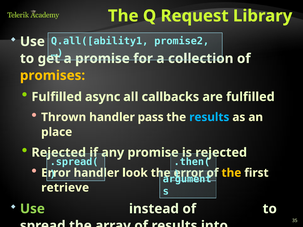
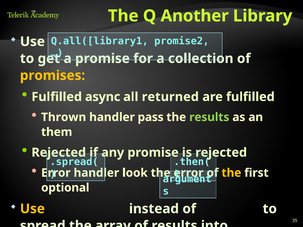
Request: Request -> Another
Q.all([ability1: Q.all([ability1 -> Q.all([library1
callbacks: callbacks -> returned
results at (209, 117) colour: light blue -> light green
place: place -> them
retrieve: retrieve -> optional
Use at (32, 209) colour: light green -> yellow
